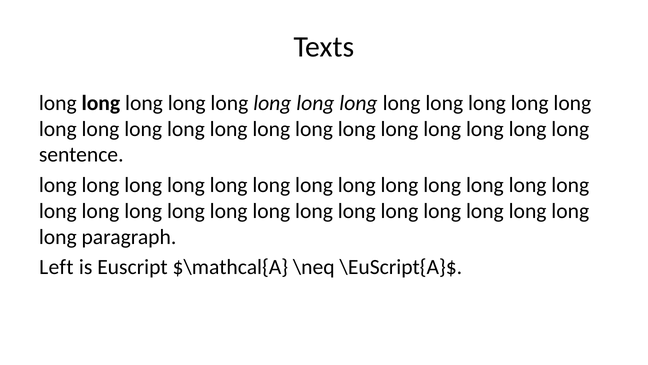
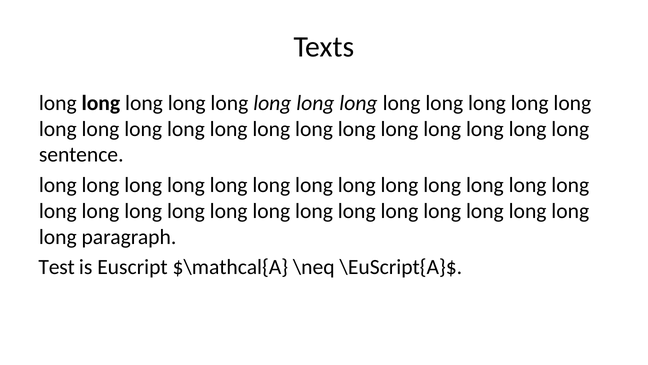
Left: Left -> Test
